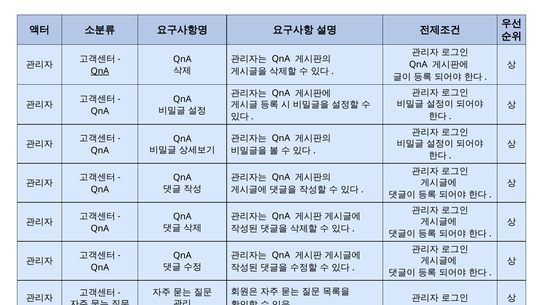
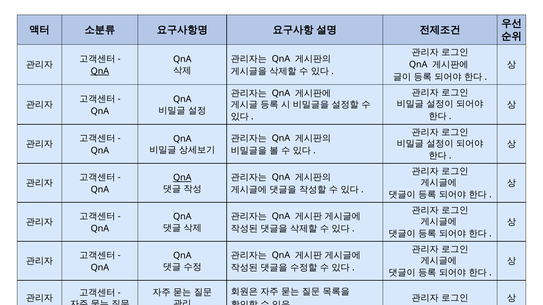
QnA at (182, 178) underline: none -> present
